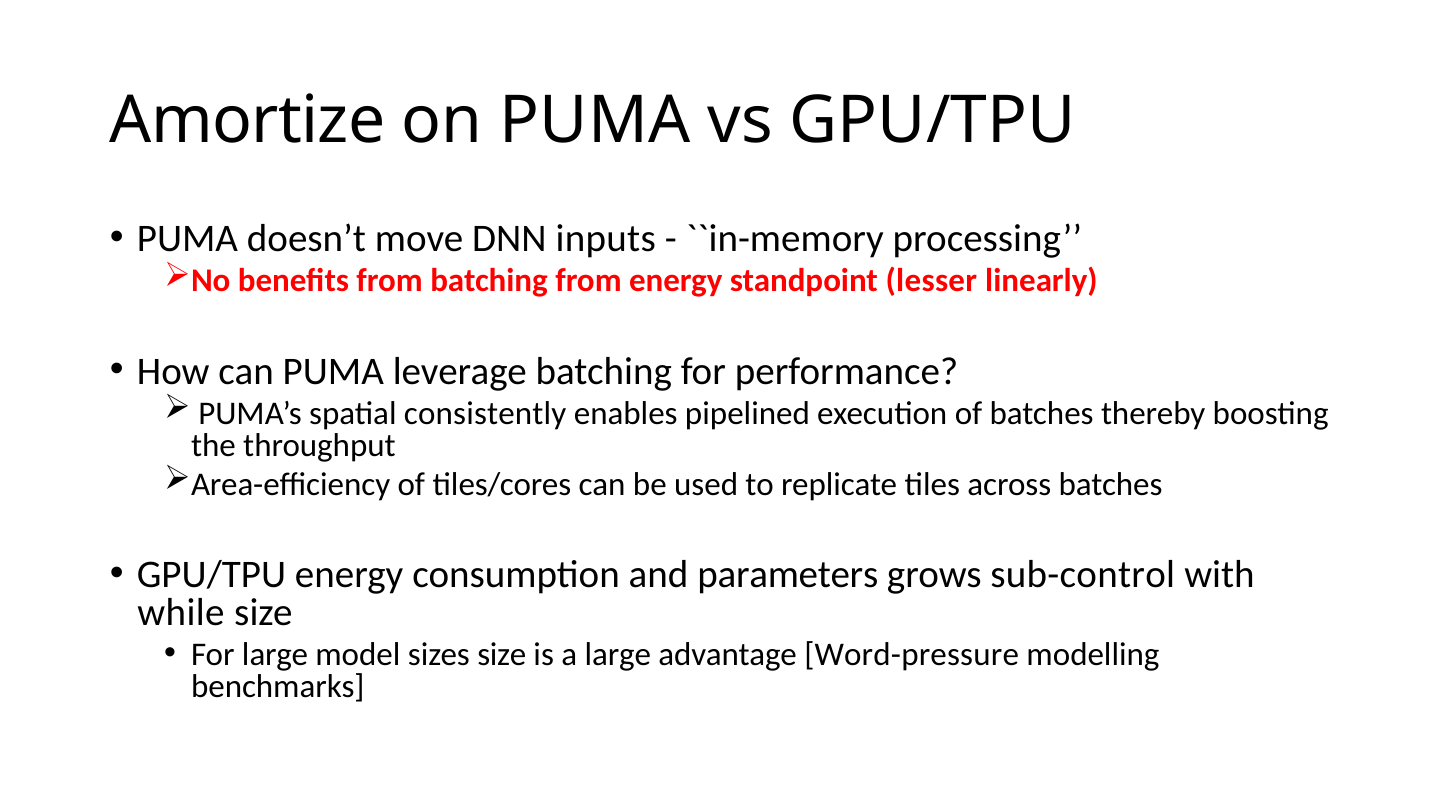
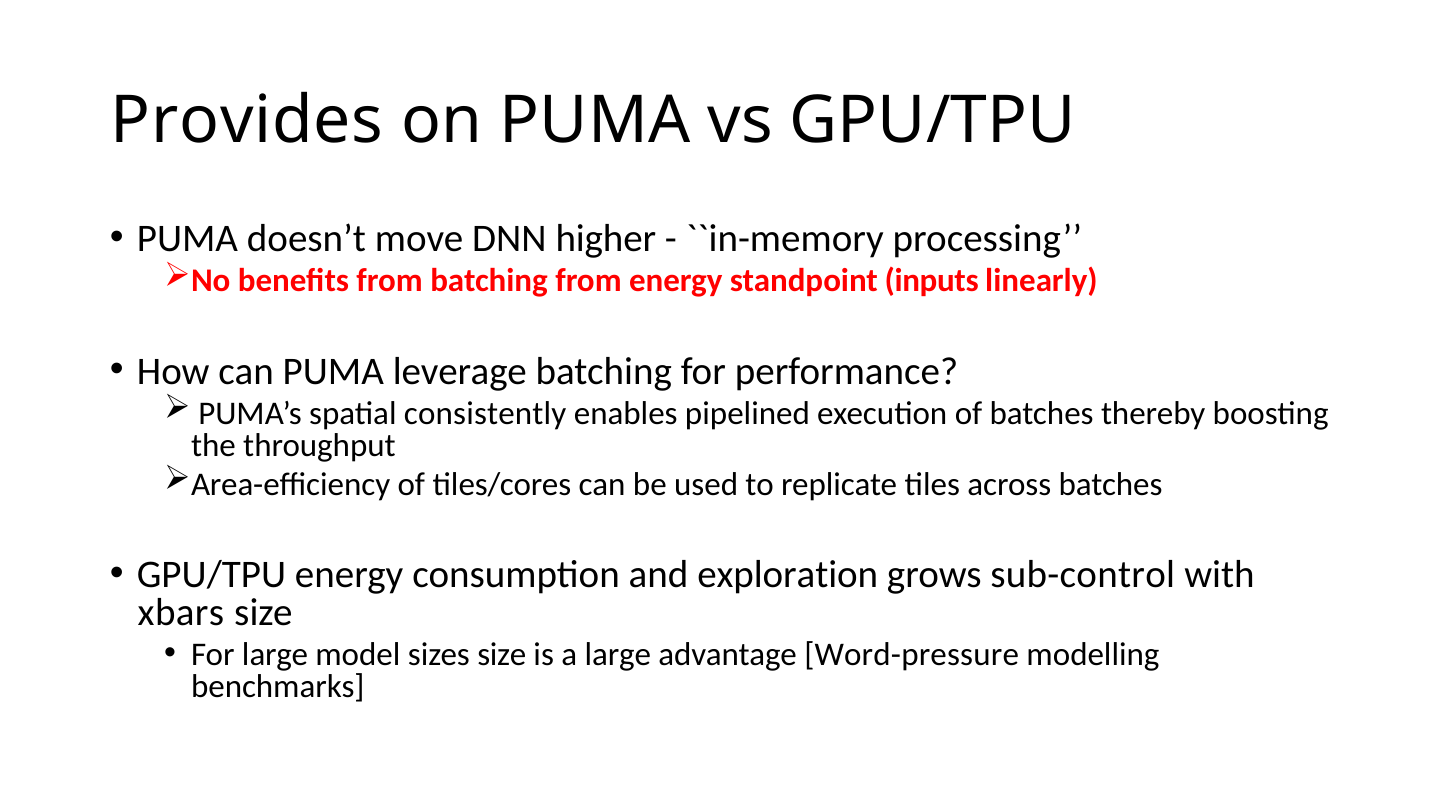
Amortize: Amortize -> Provides
inputs: inputs -> higher
lesser: lesser -> inputs
parameters: parameters -> exploration
while: while -> xbars
